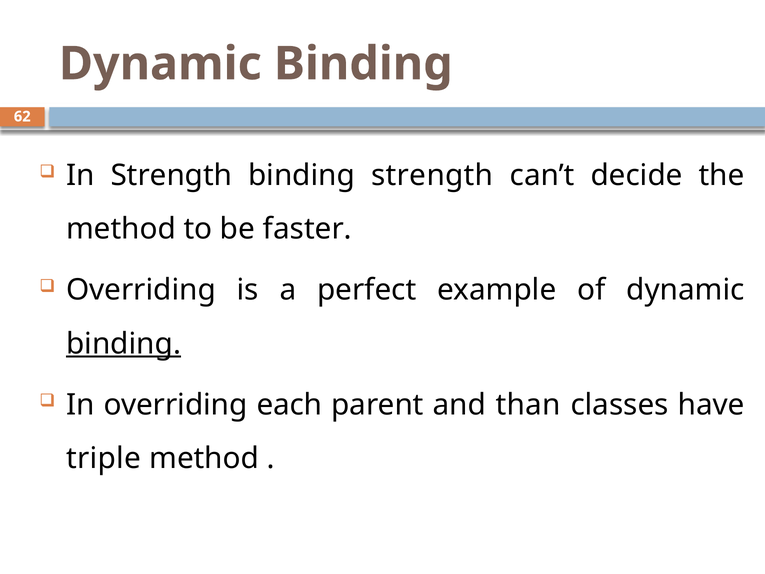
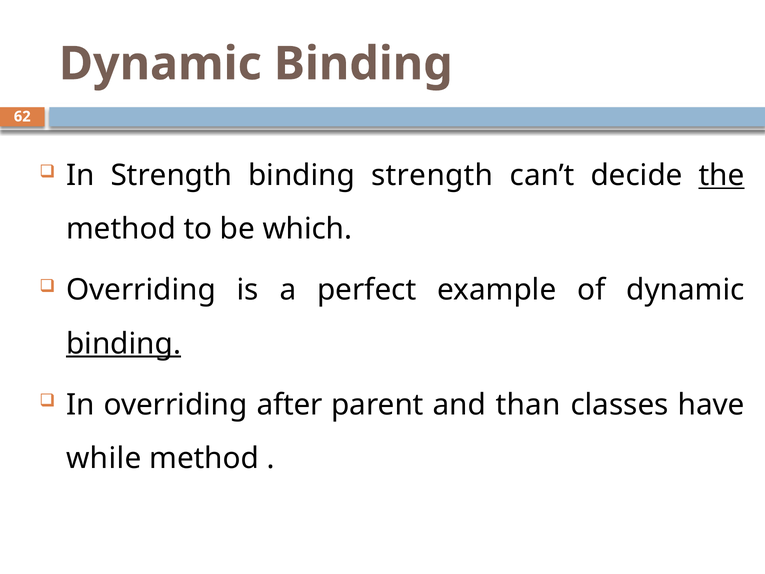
the underline: none -> present
faster: faster -> which
each: each -> after
triple: triple -> while
